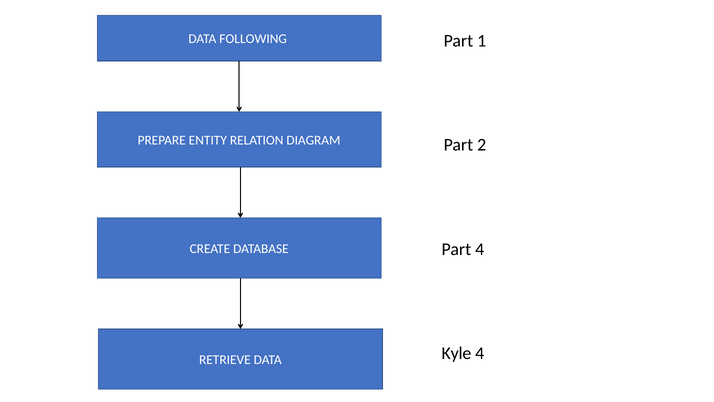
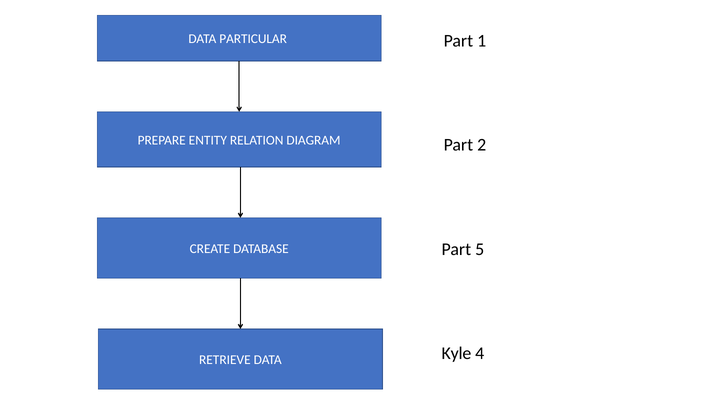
FOLLOWING: FOLLOWING -> PARTICULAR
Part 4: 4 -> 5
